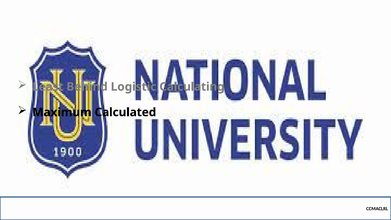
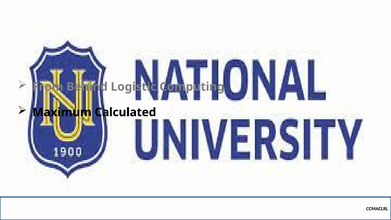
Least: Least -> From
Calculating: Calculating -> Computing
